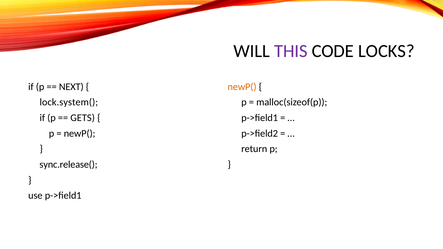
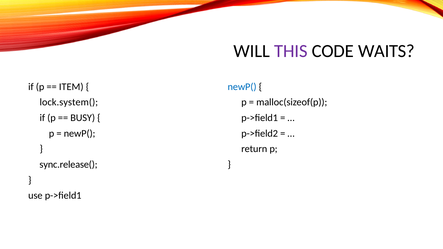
LOCKS: LOCKS -> WAITS
NEXT: NEXT -> ITEM
newP( at (242, 87) colour: orange -> blue
GETS: GETS -> BUSY
